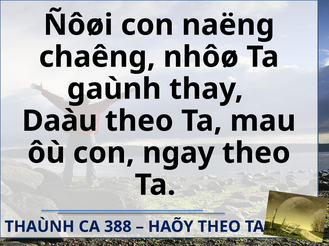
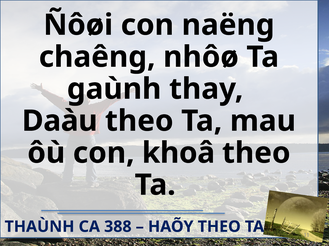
ngay: ngay -> khoâ
